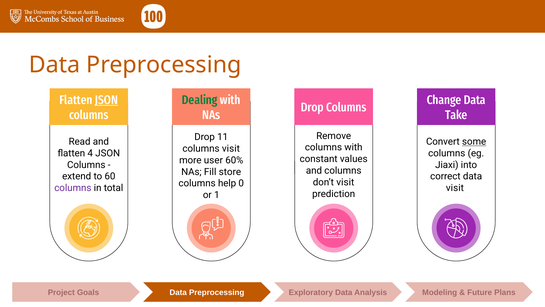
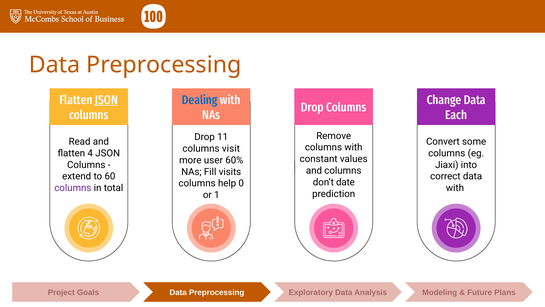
Dealing colour: green -> blue
Take: Take -> Each
some underline: present -> none
store: store -> visits
don’t visit: visit -> date
visit at (455, 188): visit -> with
